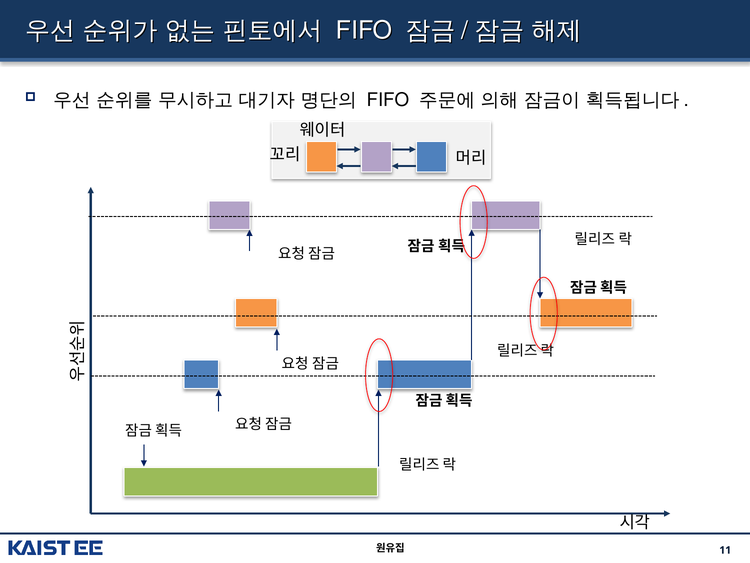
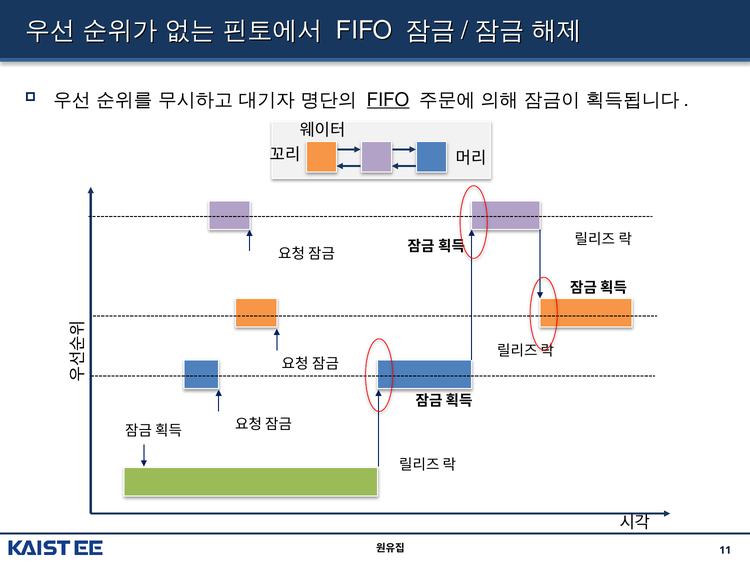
FIFO at (388, 100) underline: none -> present
